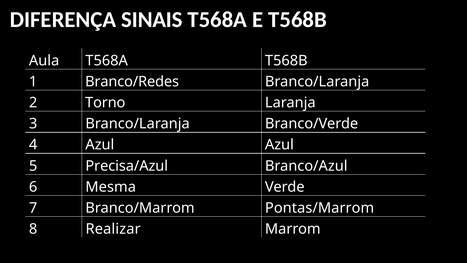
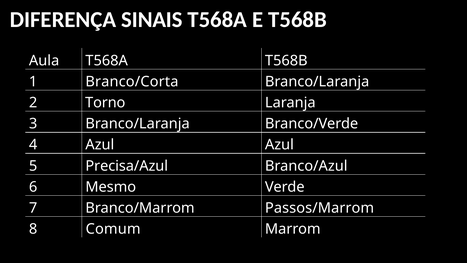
Branco/Redes: Branco/Redes -> Branco/Corta
Mesma: Mesma -> Mesmo
Pontas/Marrom: Pontas/Marrom -> Passos/Marrom
Realizar: Realizar -> Comum
